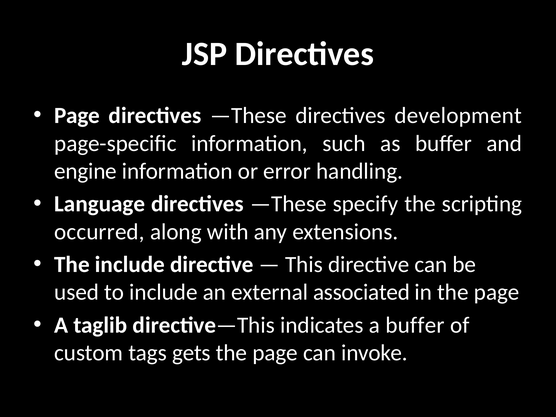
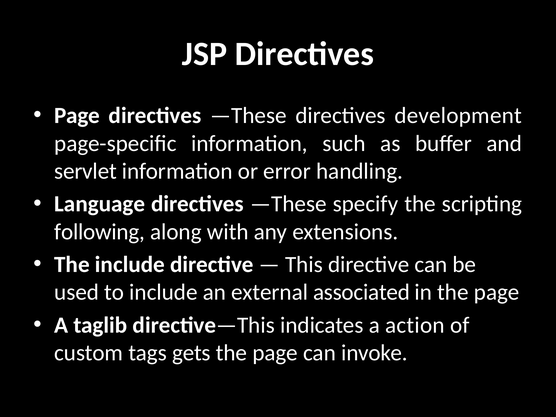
engine: engine -> servlet
occurred: occurred -> following
a buffer: buffer -> action
